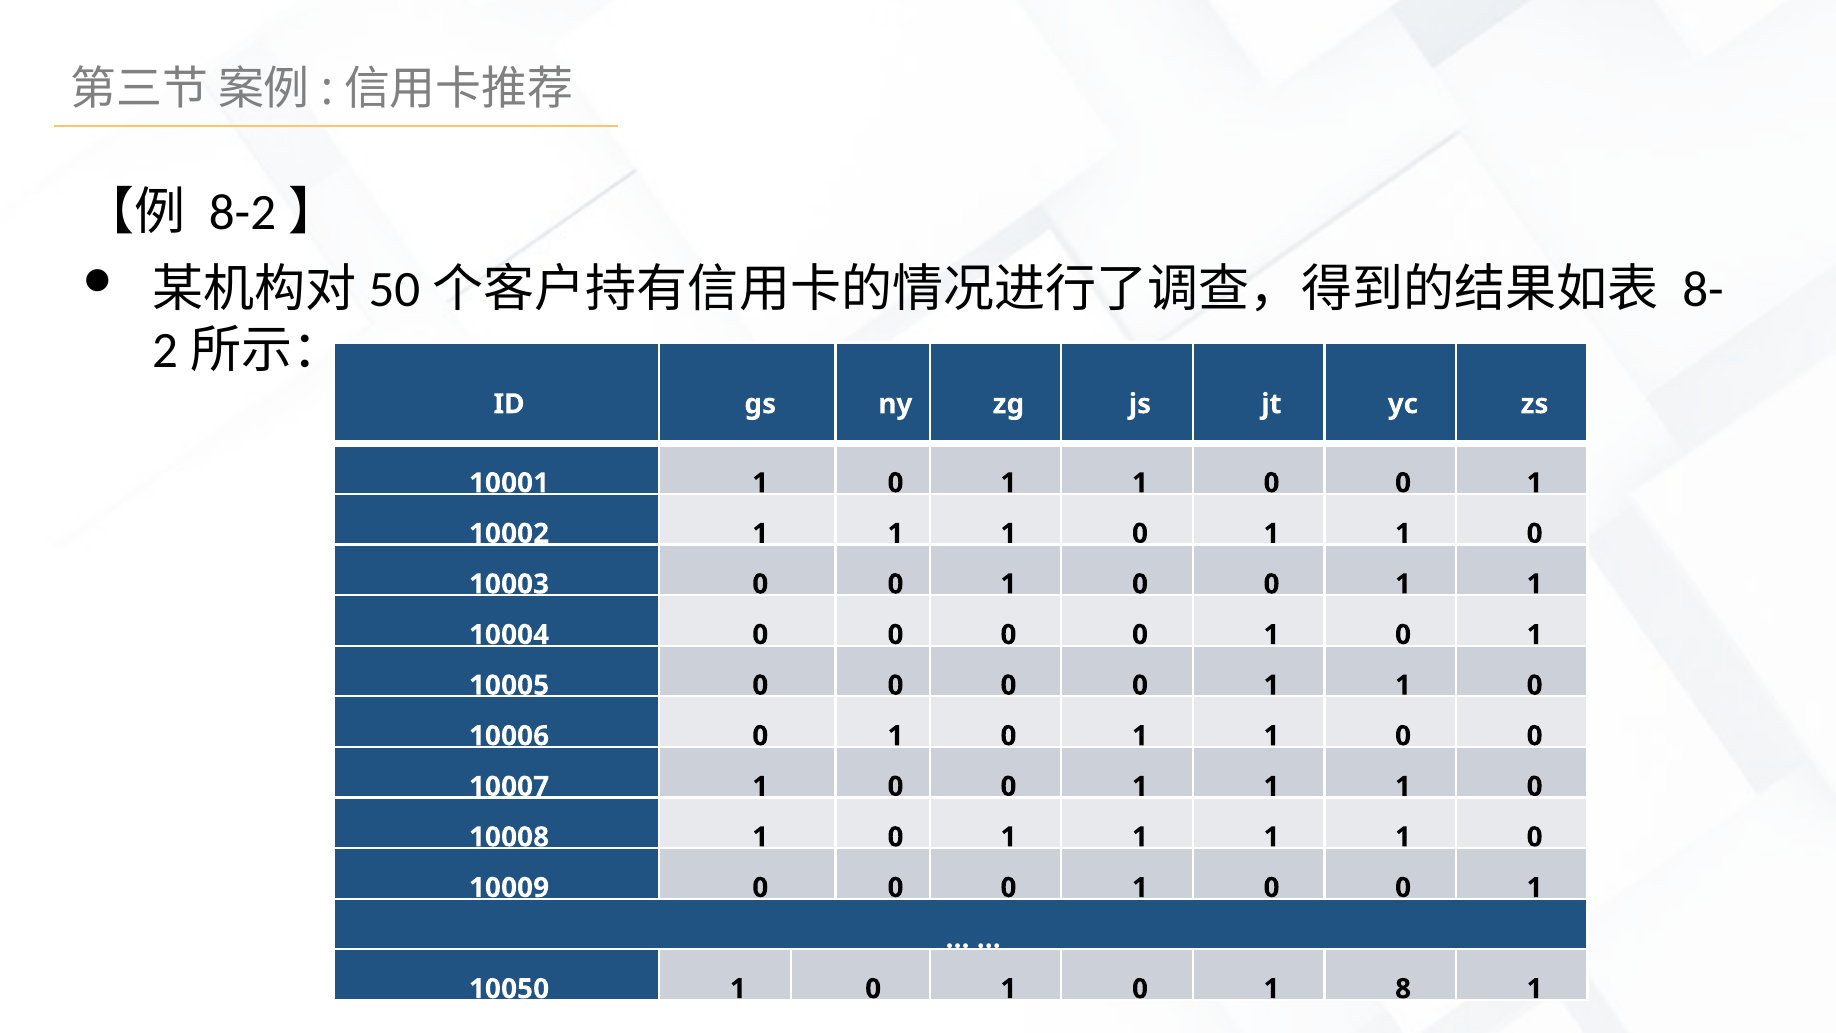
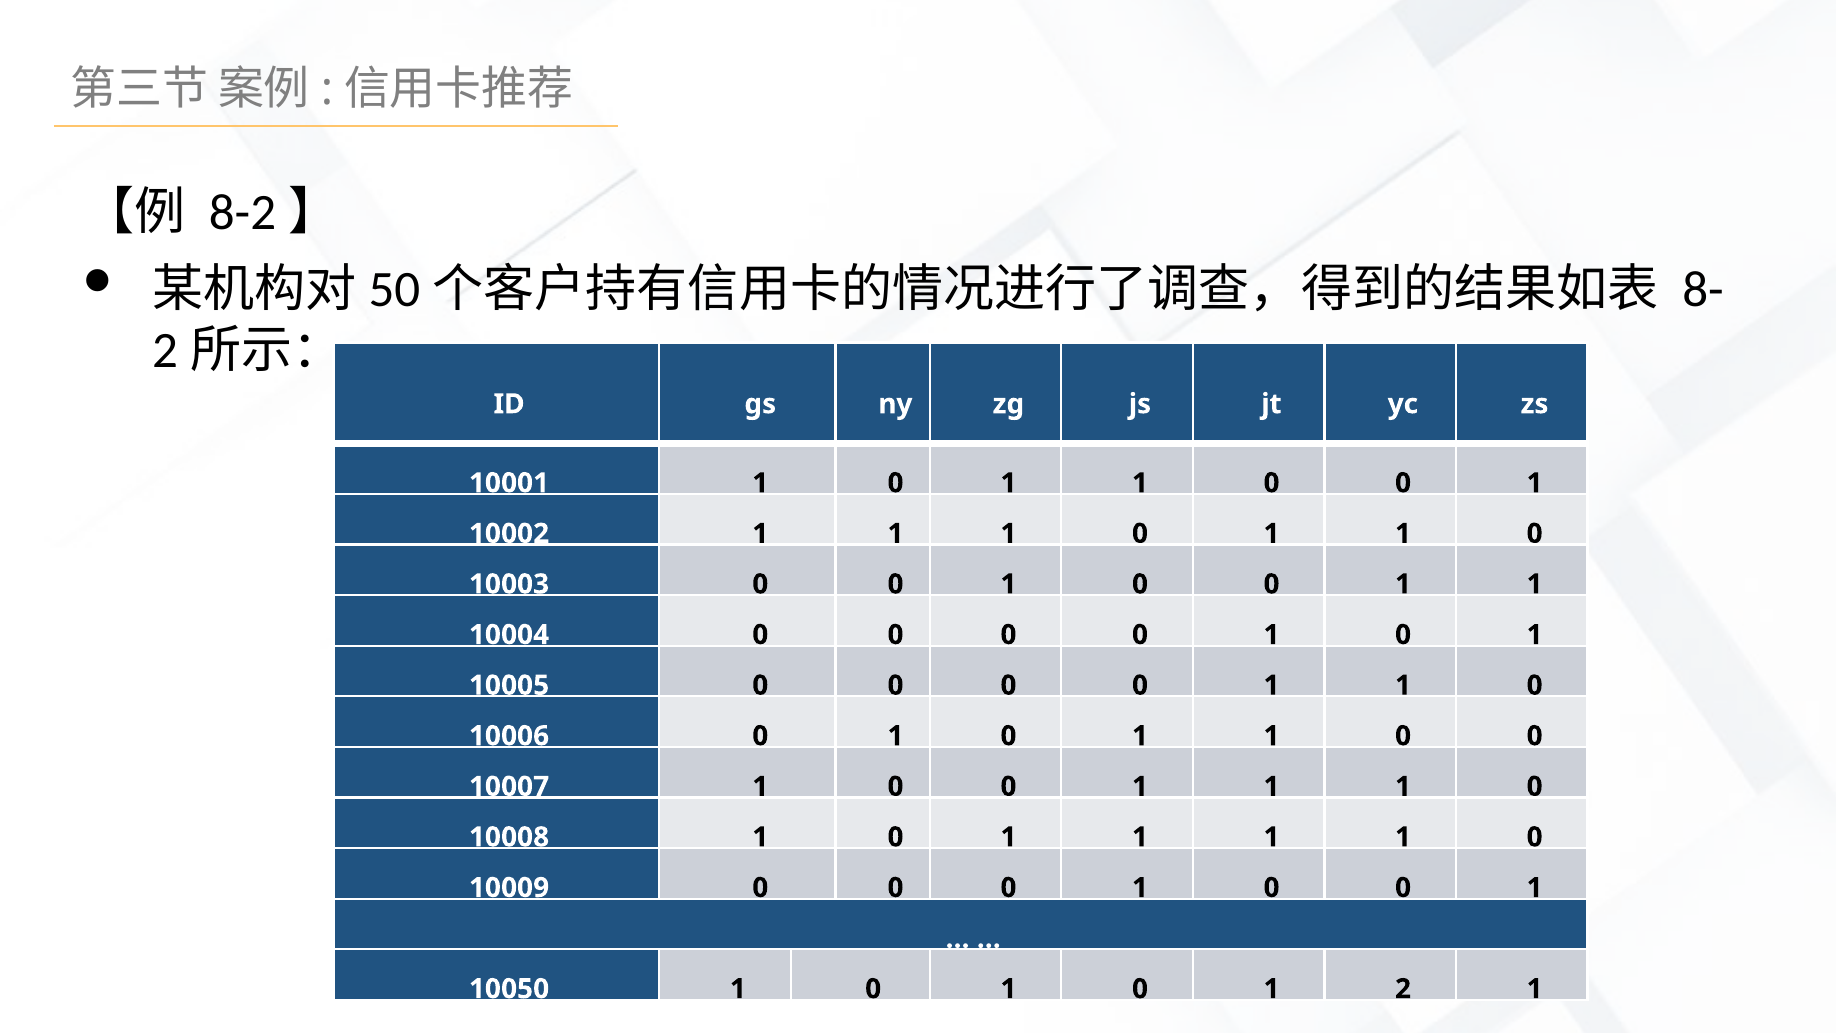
8: 8 -> 2
